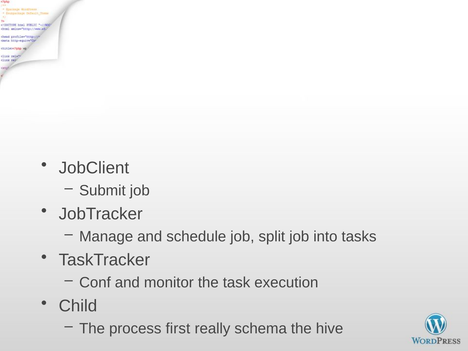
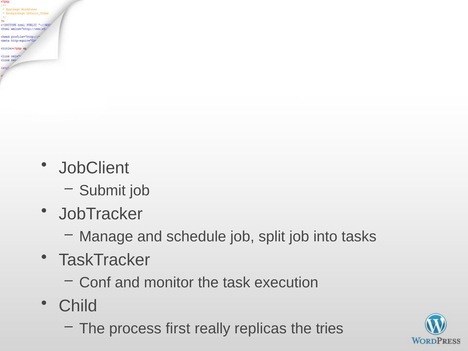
schema: schema -> replicas
hive: hive -> tries
